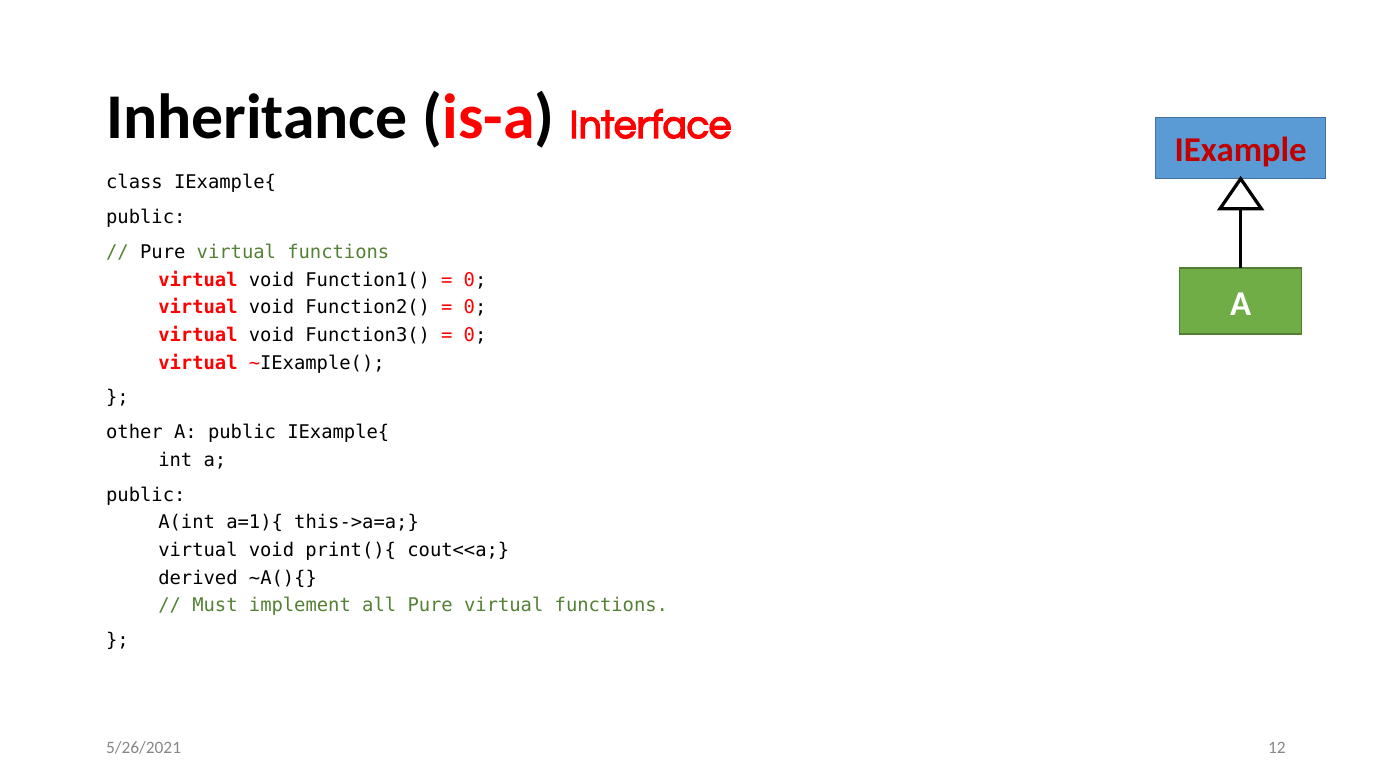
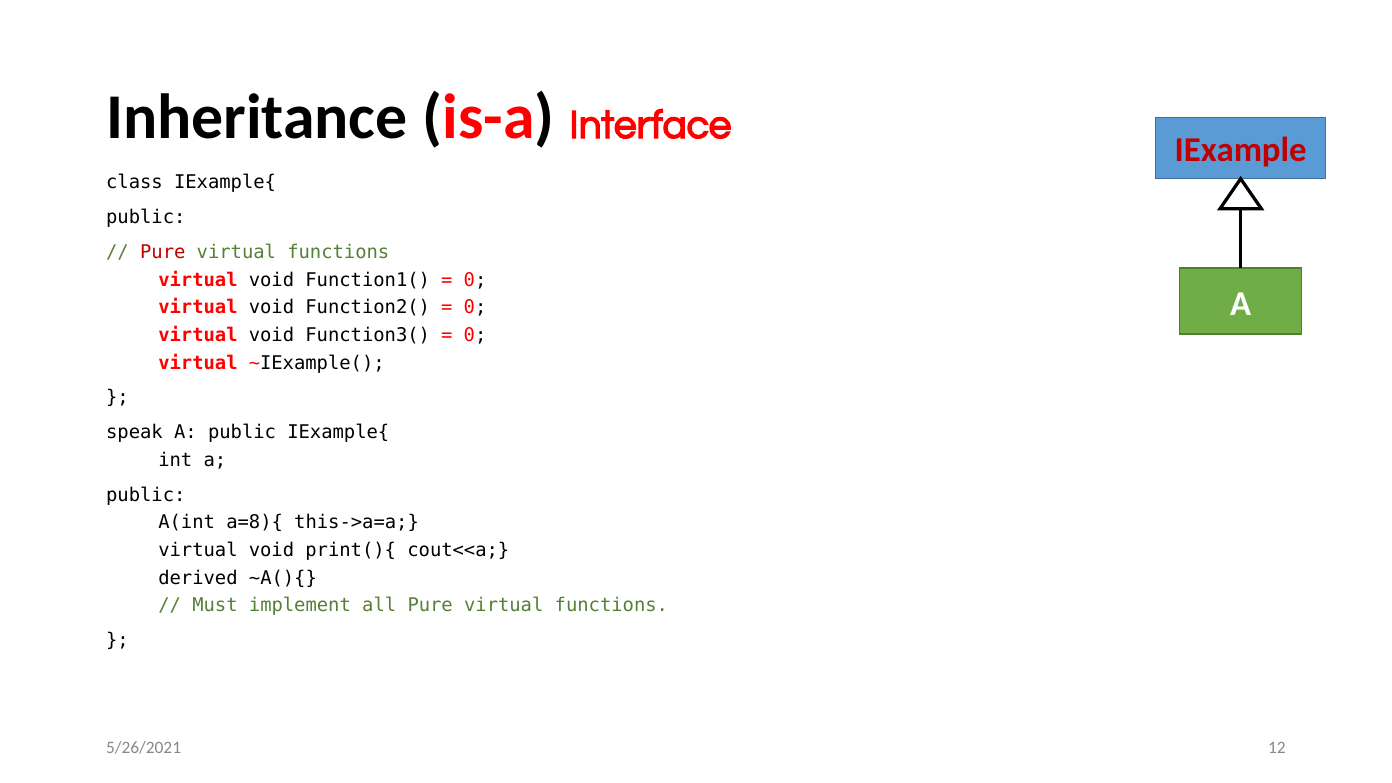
Pure at (163, 252) colour: black -> red
other: other -> speak
a=1){: a=1){ -> a=8){
